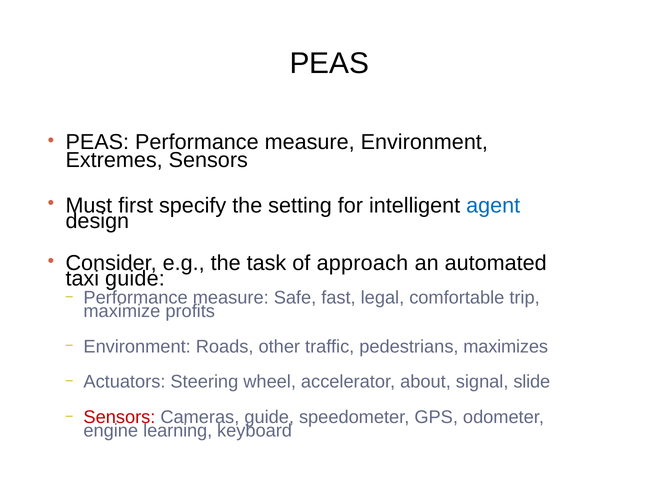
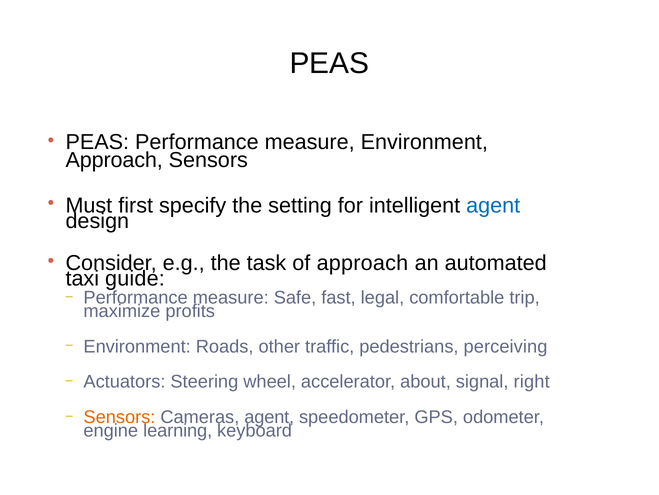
Extremes at (114, 160): Extremes -> Approach
maximizes: maximizes -> perceiving
slide: slide -> right
Sensors at (119, 417) colour: red -> orange
Cameras guide: guide -> agent
